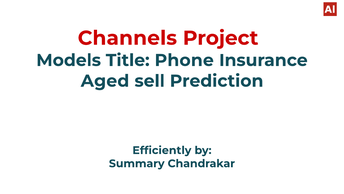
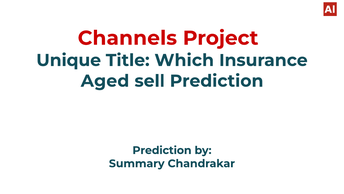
Models: Models -> Unique
Phone: Phone -> Which
Efficiently at (162, 150): Efficiently -> Prediction
